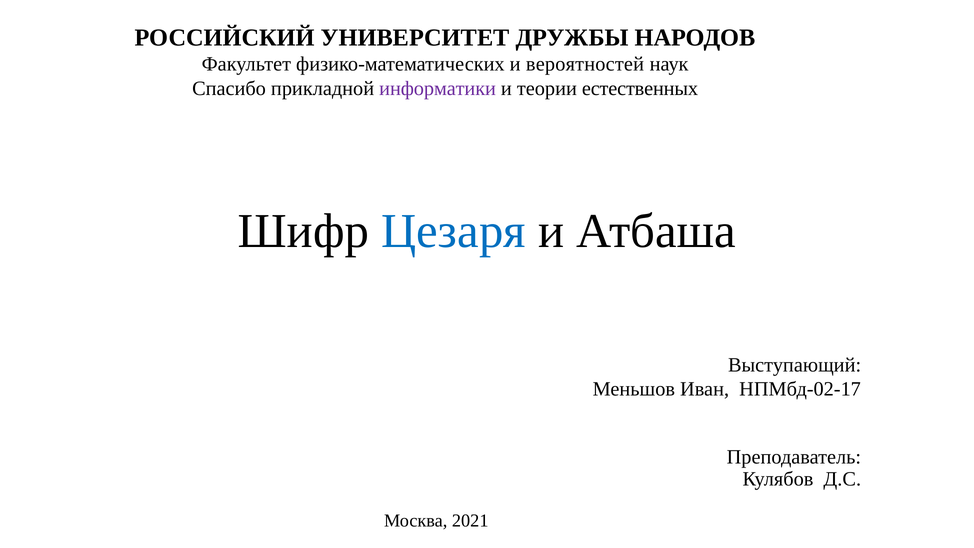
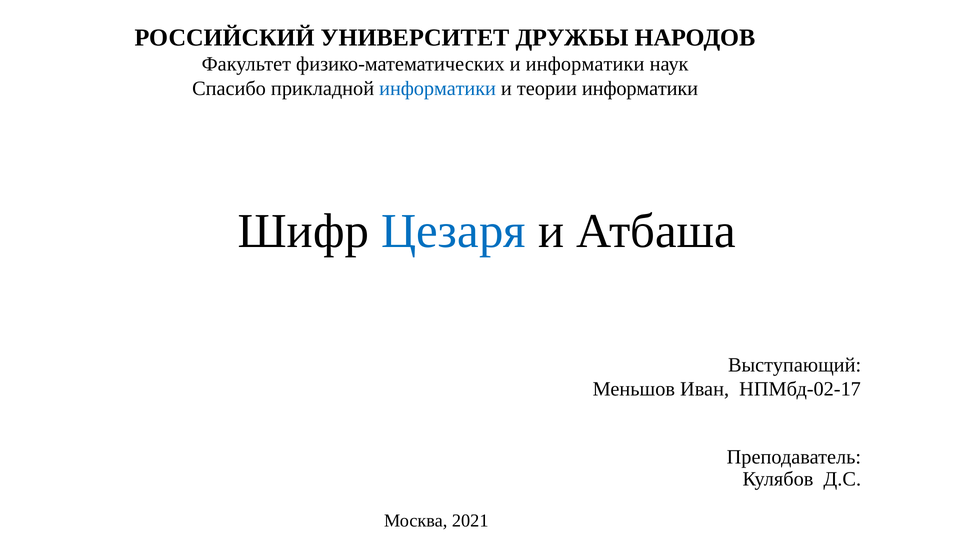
и вероятностей: вероятностей -> информатики
информатики at (438, 89) colour: purple -> blue
теории естественных: естественных -> информатики
